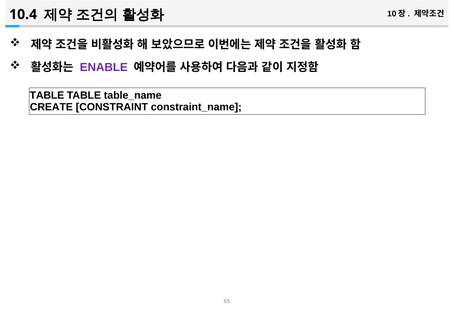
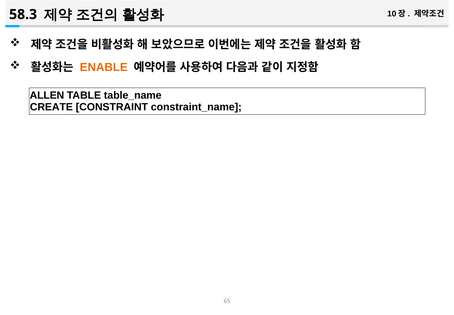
10.4: 10.4 -> 58.3
ENABLE colour: purple -> orange
TABLE at (47, 95): TABLE -> ALLEN
